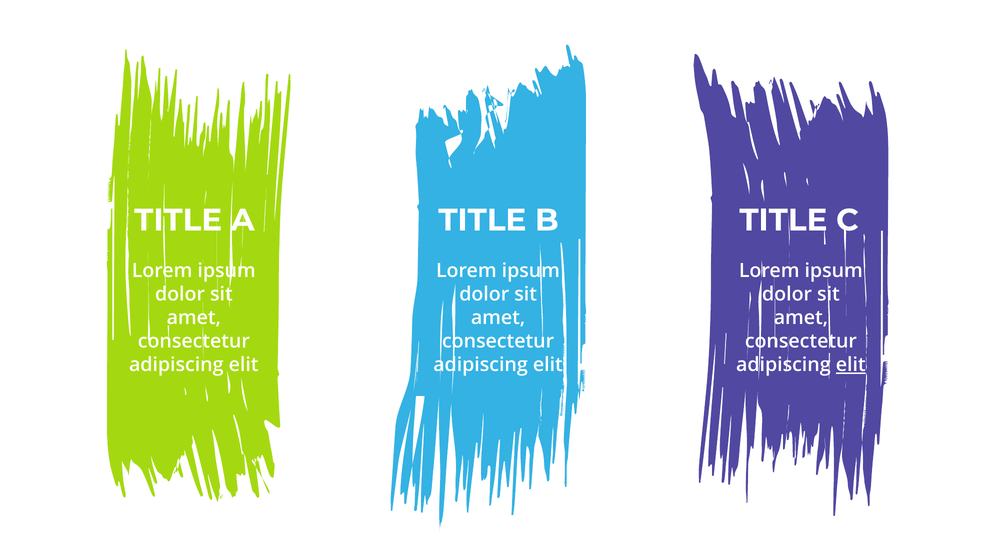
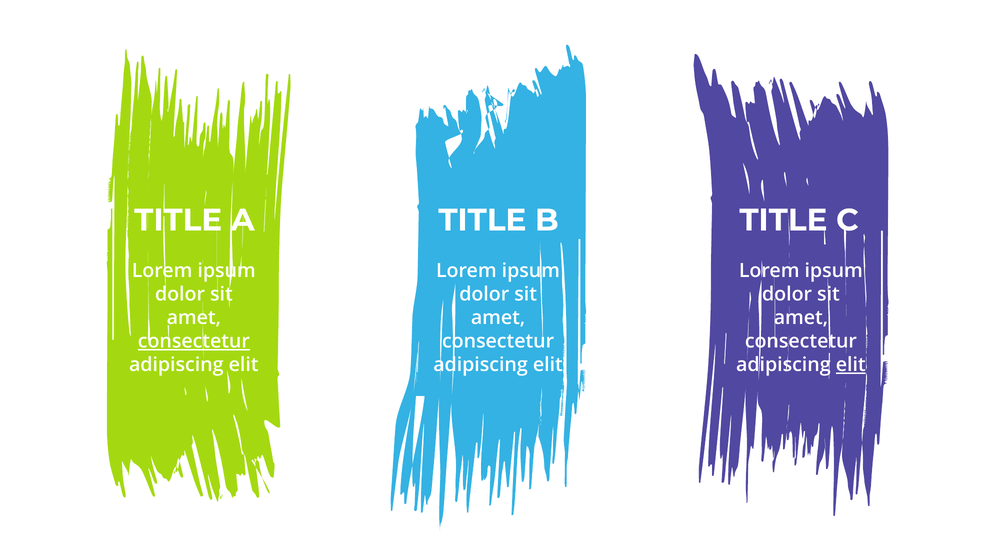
consectetur at (194, 341) underline: none -> present
